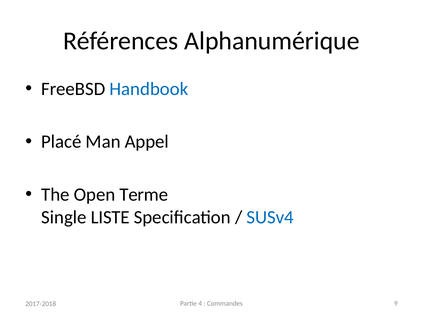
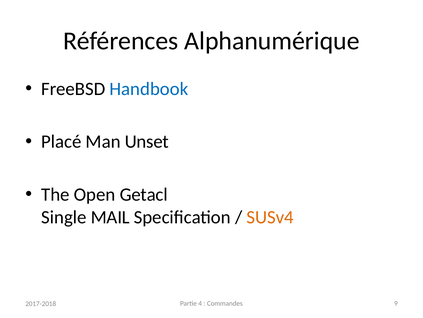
Appel: Appel -> Unset
Terme: Terme -> Getacl
LISTE: LISTE -> MAIL
SUSv4 colour: blue -> orange
